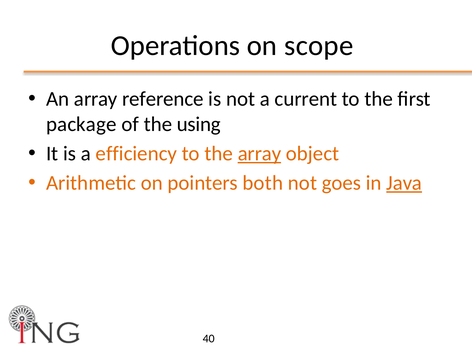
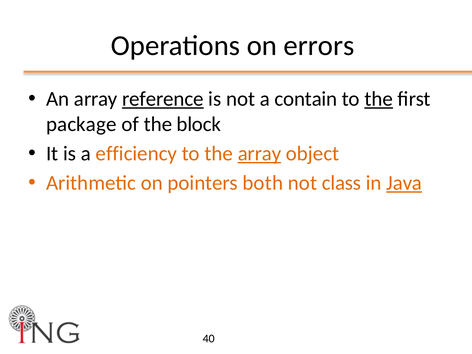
scope: scope -> errors
reference underline: none -> present
current: current -> contain
the at (379, 99) underline: none -> present
using: using -> block
goes: goes -> class
